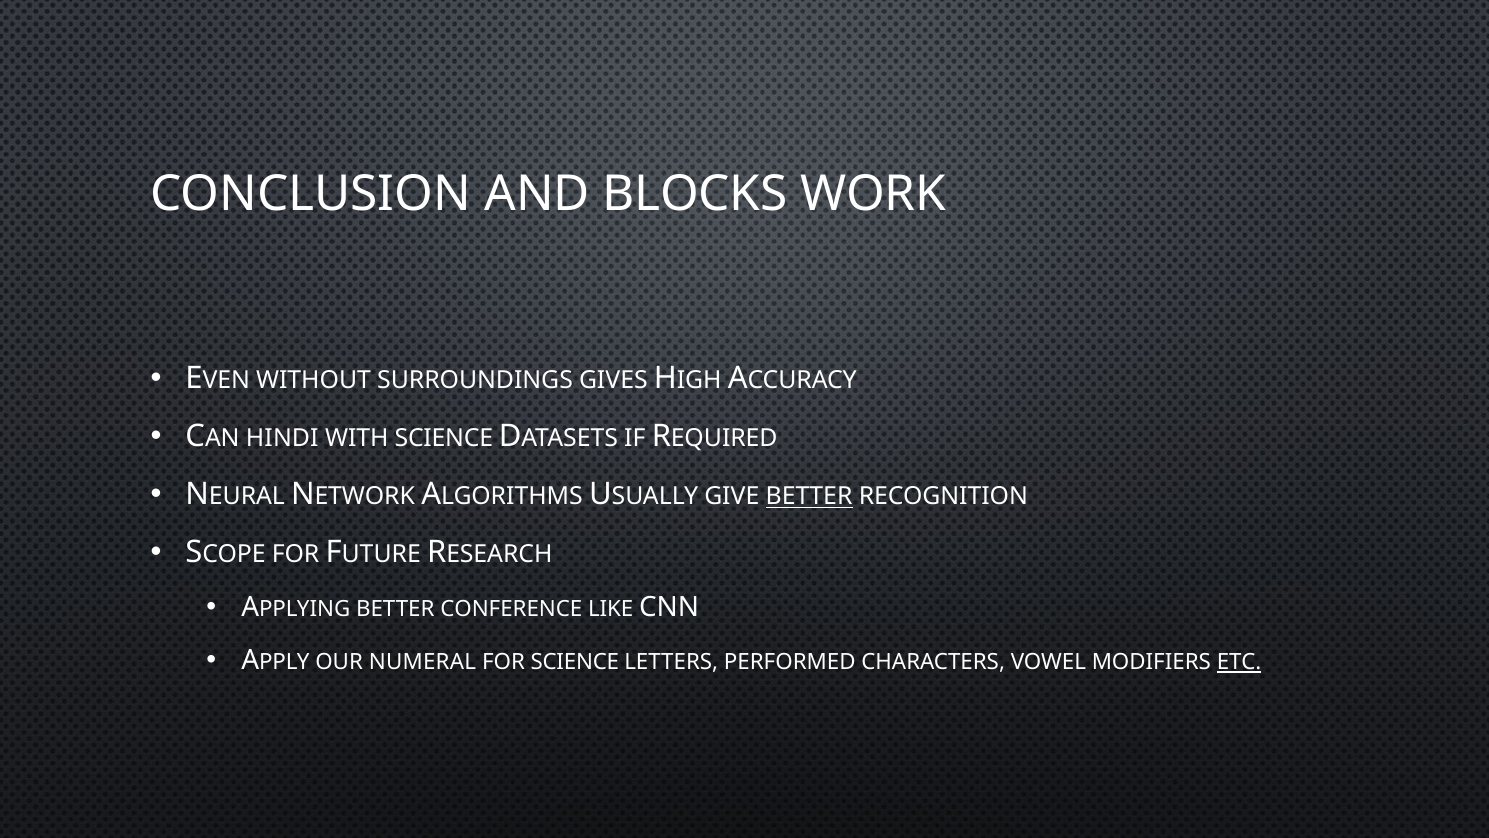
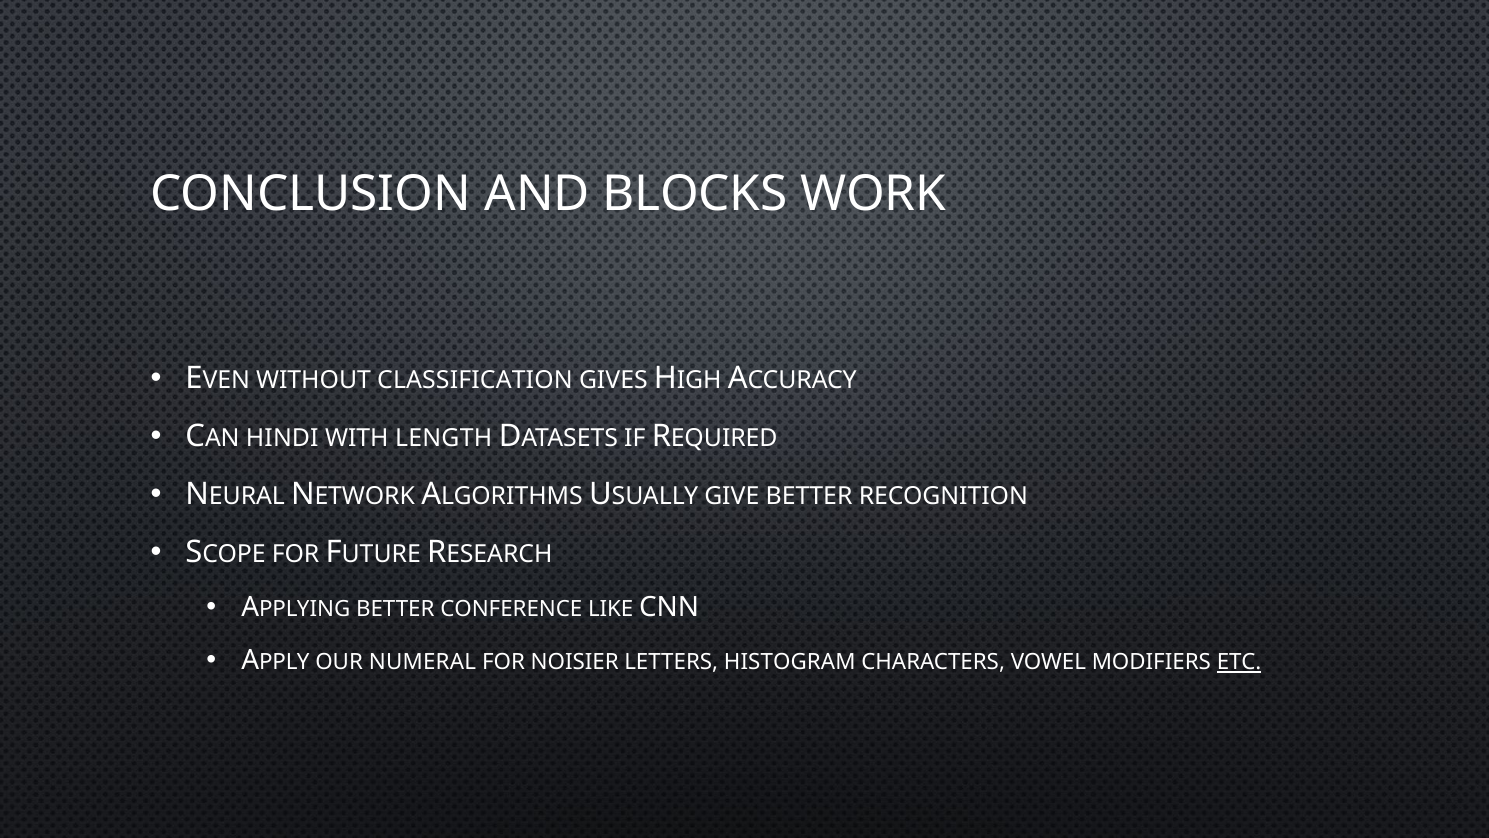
SURROUNDINGS: SURROUNDINGS -> CLASSIFICATION
WITH SCIENCE: SCIENCE -> LENGTH
BETTER at (809, 496) underline: present -> none
FOR SCIENCE: SCIENCE -> NOISIER
PERFORMED: PERFORMED -> HISTOGRAM
